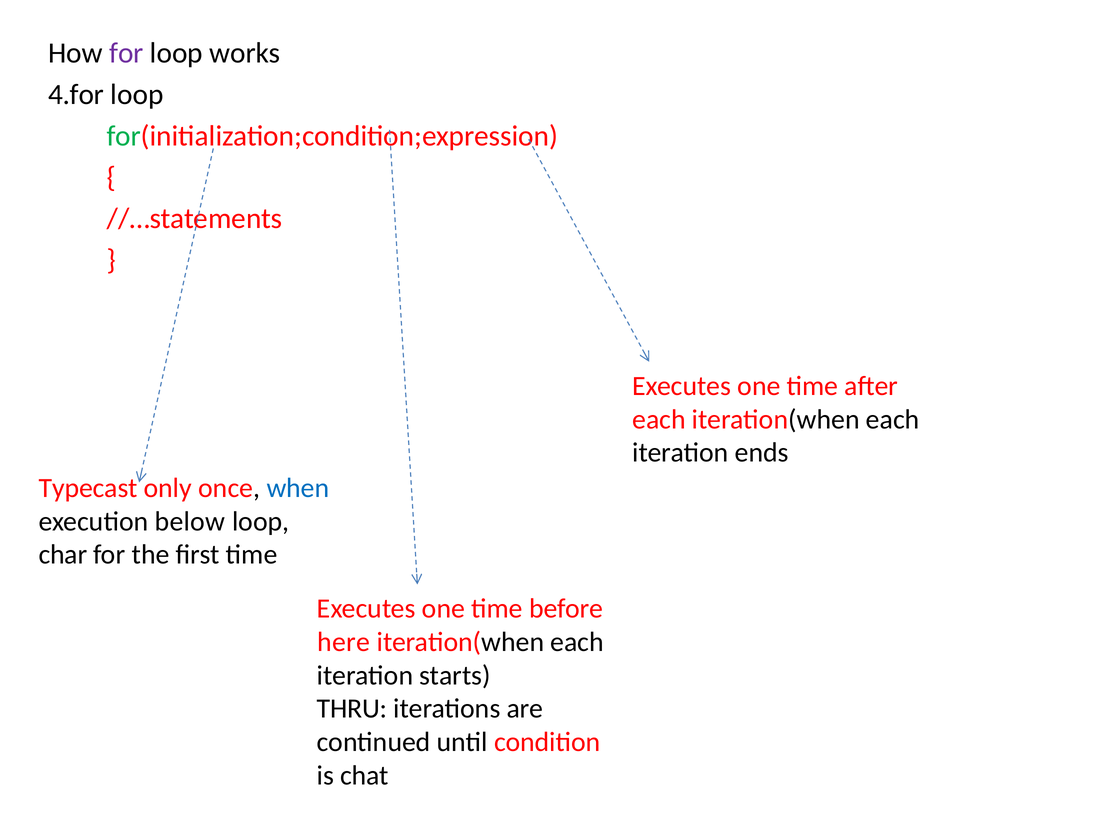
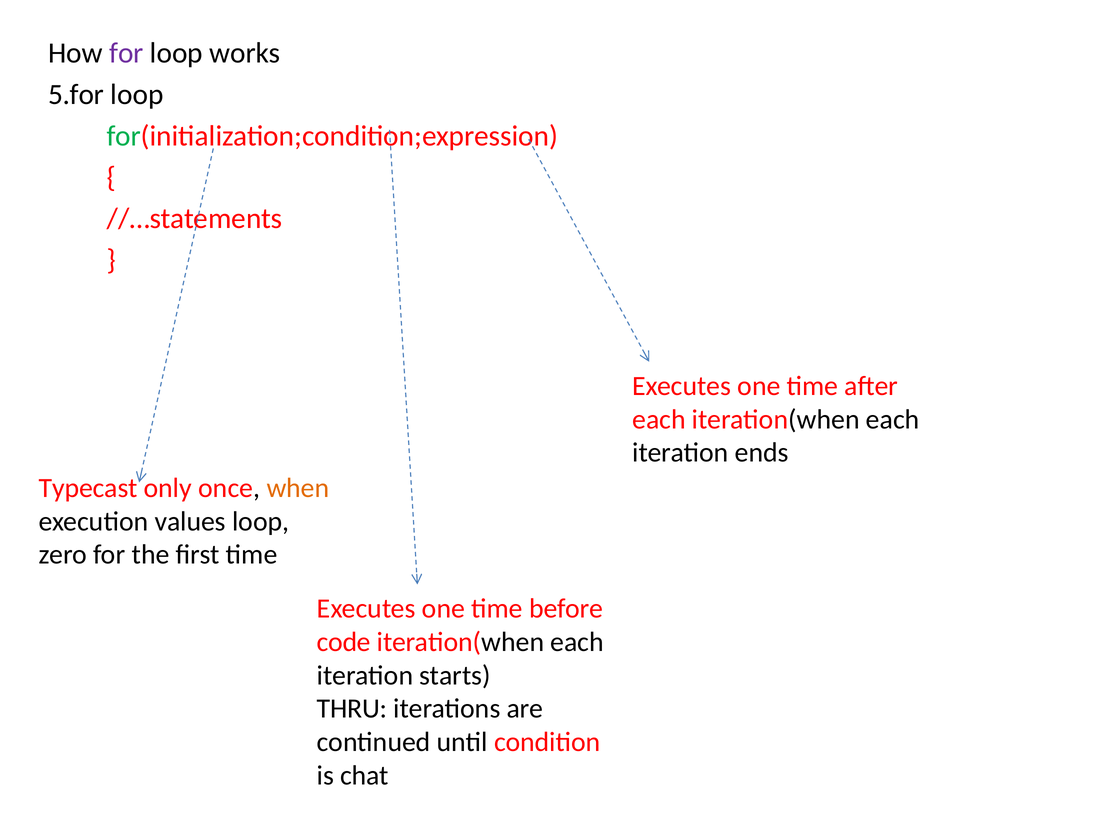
4.for: 4.for -> 5.for
when colour: blue -> orange
below: below -> values
char: char -> zero
here: here -> code
